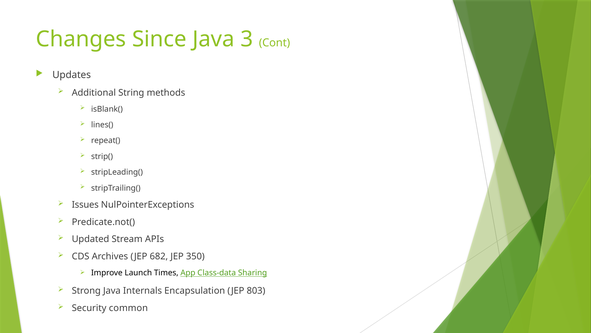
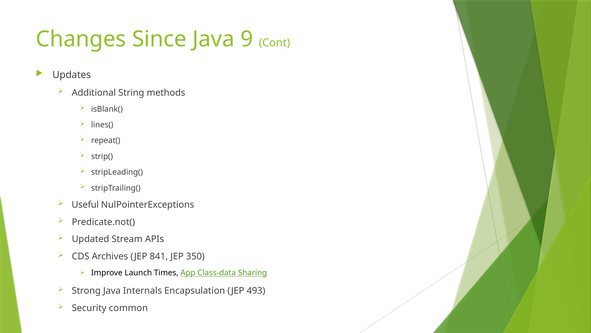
3: 3 -> 9
Issues: Issues -> Useful
682: 682 -> 841
803: 803 -> 493
